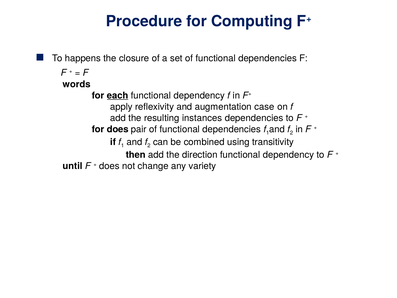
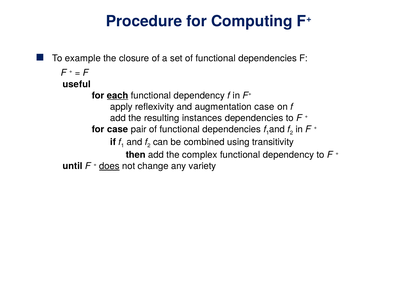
happens: happens -> example
words: words -> useful
for does: does -> case
direction: direction -> complex
does at (109, 166) underline: none -> present
